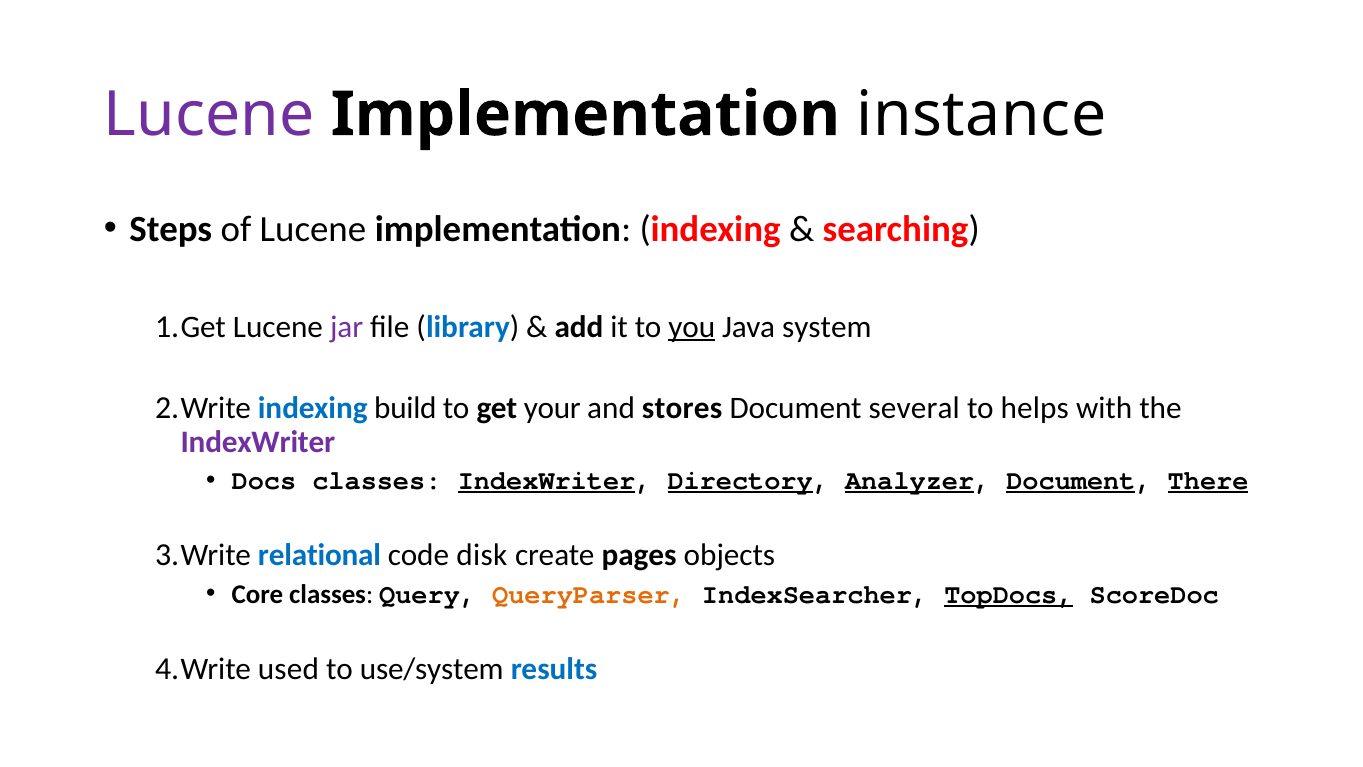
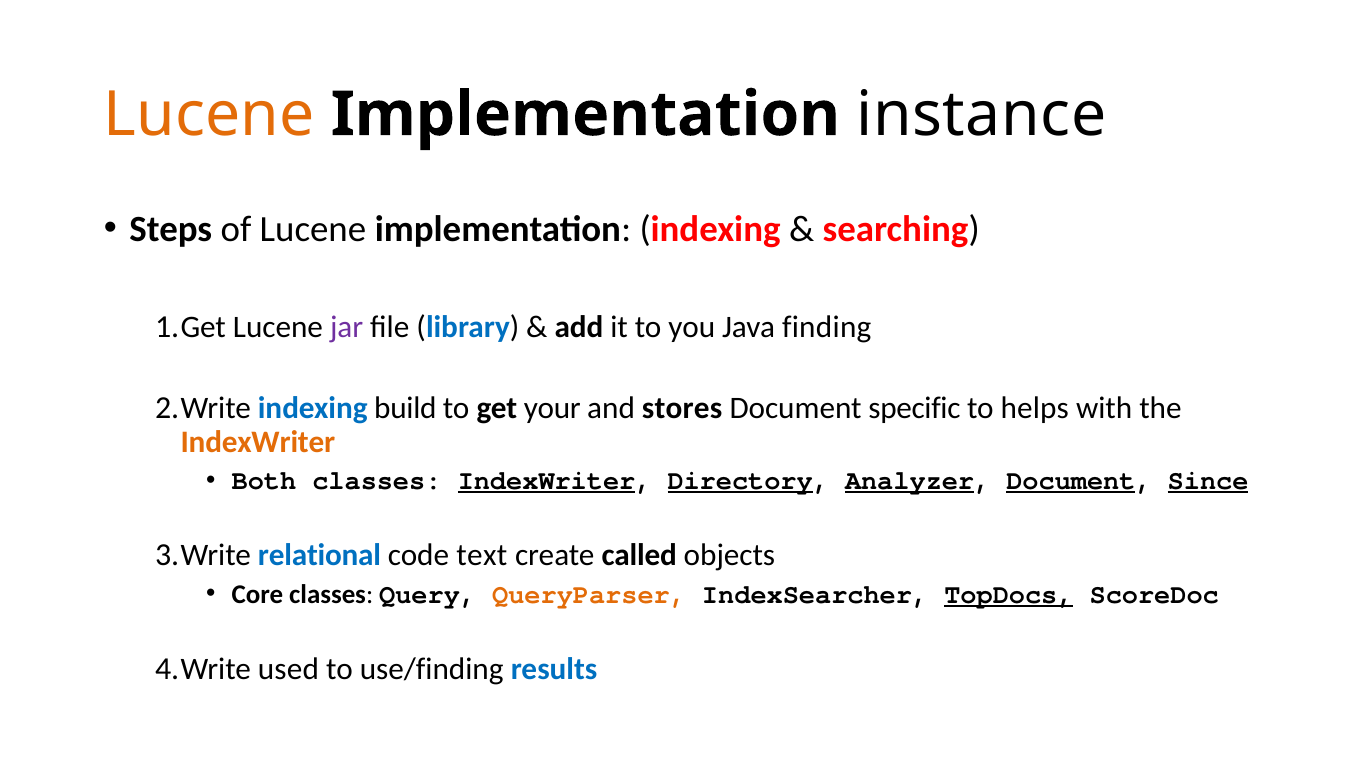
Lucene at (209, 114) colour: purple -> orange
you underline: present -> none
system: system -> finding
several: several -> specific
IndexWriter at (258, 442) colour: purple -> orange
Docs: Docs -> Both
There: There -> Since
disk: disk -> text
pages: pages -> called
use/system: use/system -> use/finding
